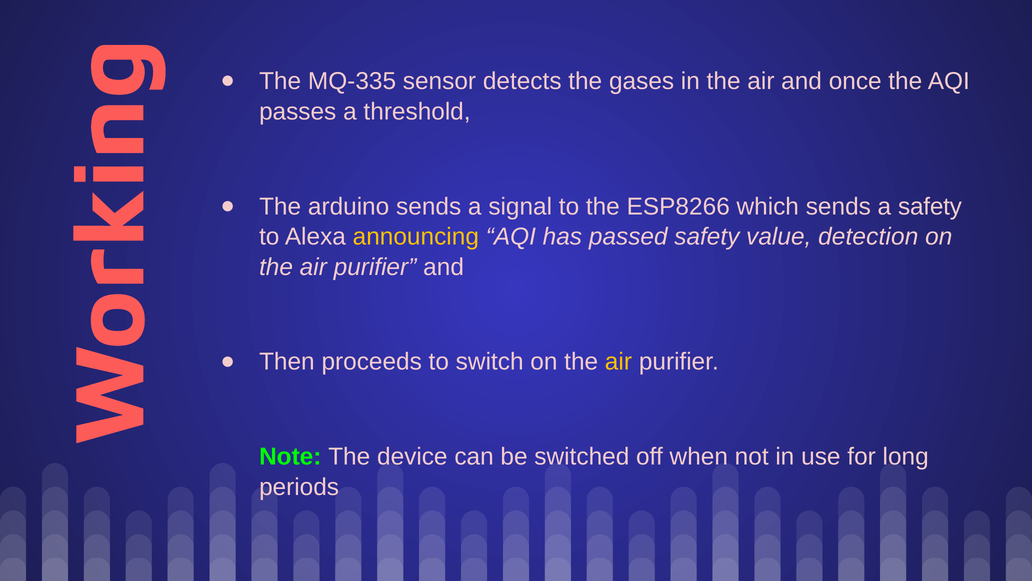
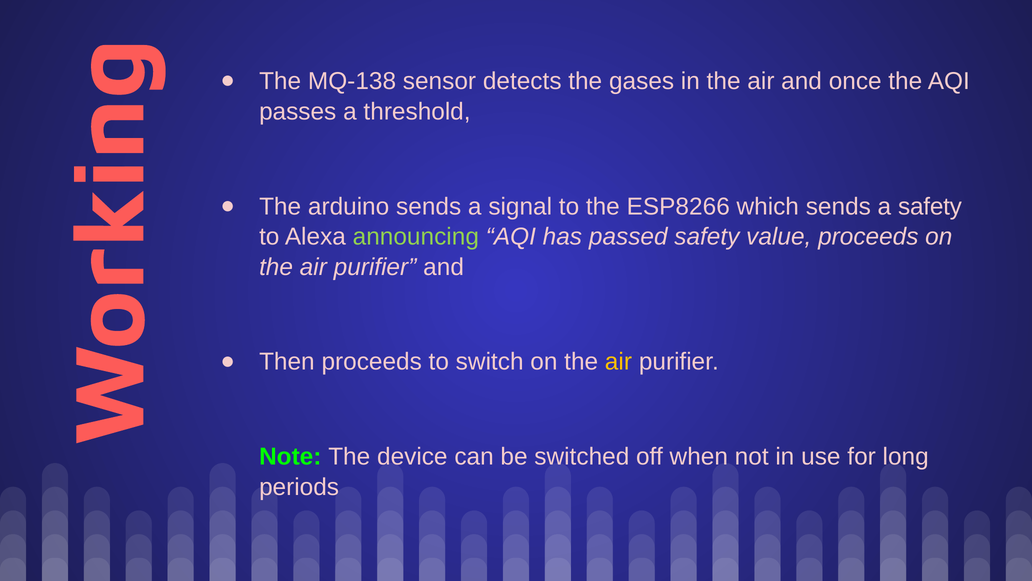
MQ-335: MQ-335 -> MQ-138
announcing colour: yellow -> light green
value detection: detection -> proceeds
